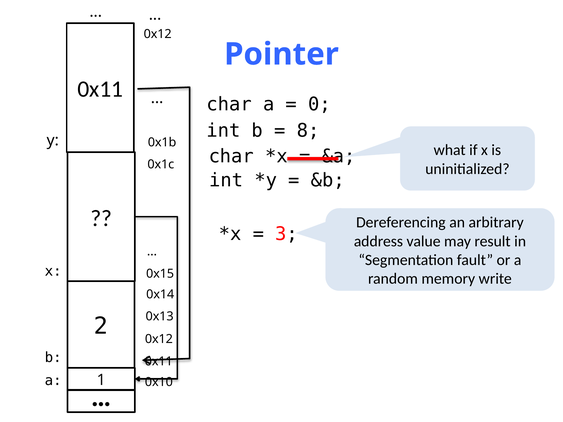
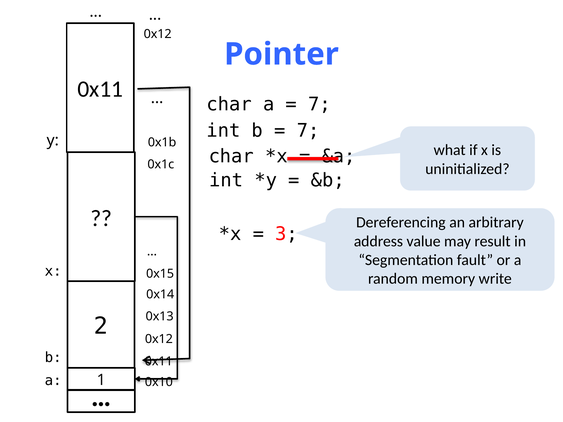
0 at (320, 104): 0 -> 7
8 at (308, 131): 8 -> 7
